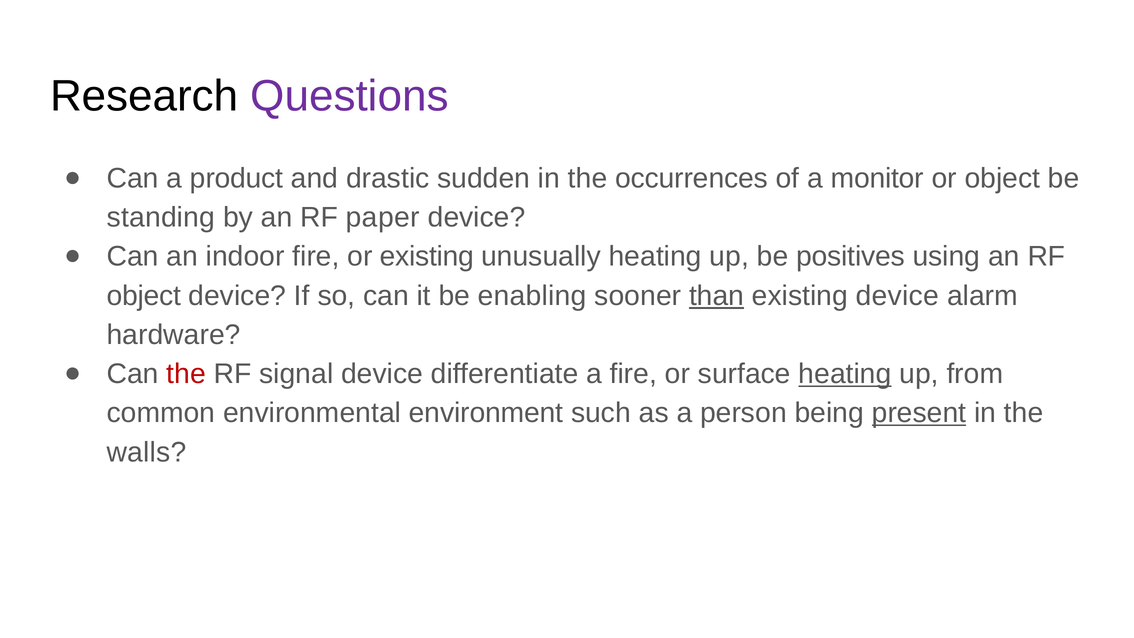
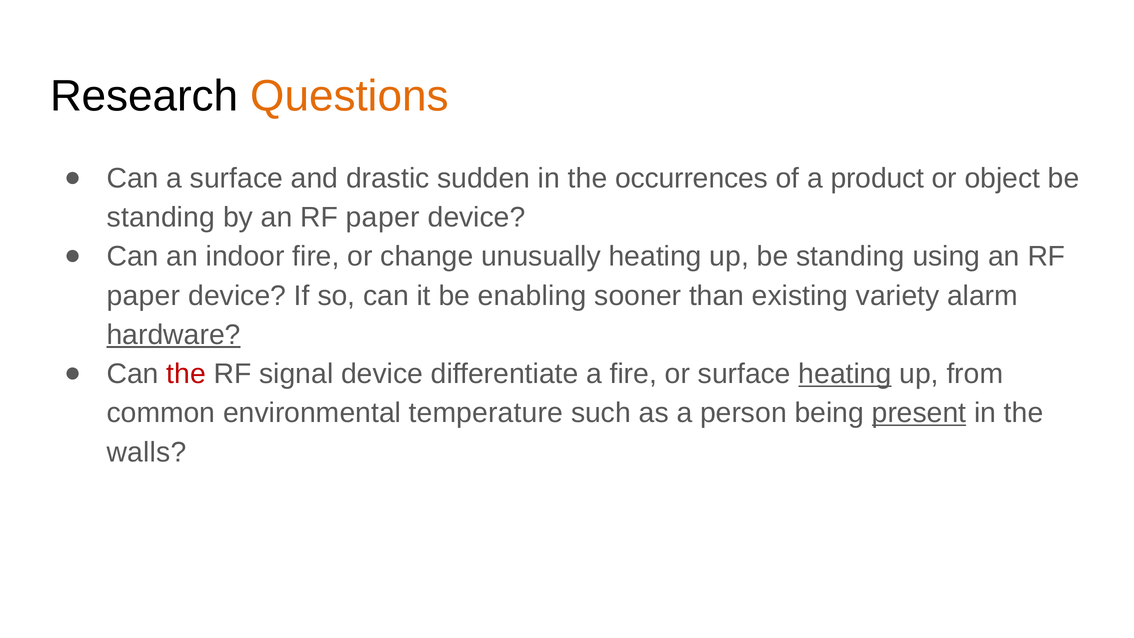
Questions colour: purple -> orange
a product: product -> surface
monitor: monitor -> product
or existing: existing -> change
up be positives: positives -> standing
object at (144, 296): object -> paper
than underline: present -> none
existing device: device -> variety
hardware underline: none -> present
environment: environment -> temperature
